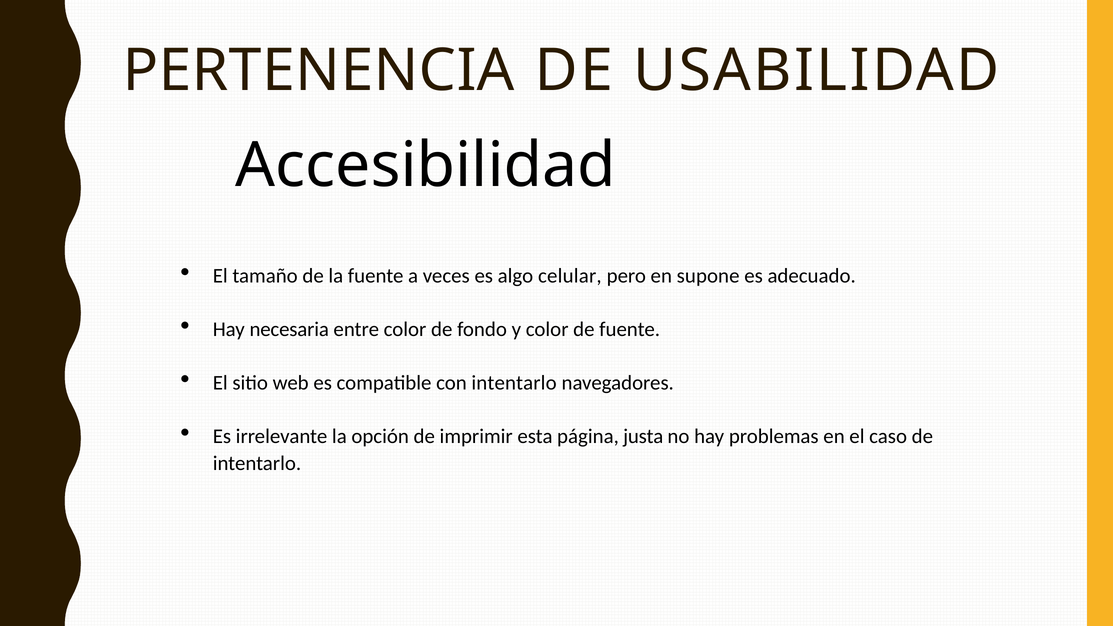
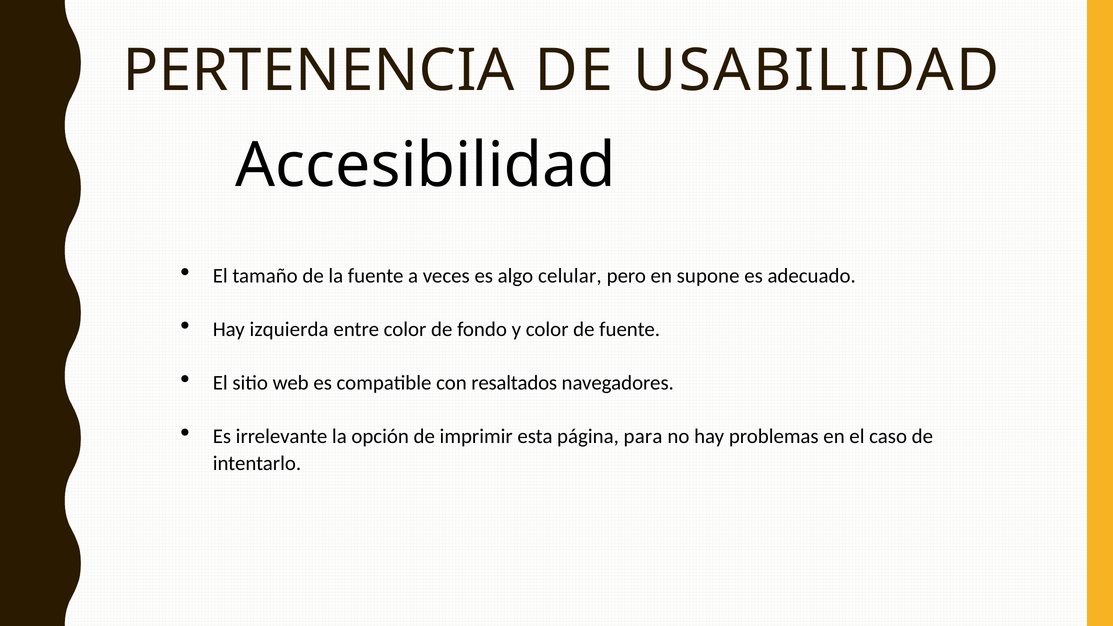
necesaria: necesaria -> izquierda
con intentarlo: intentarlo -> resaltados
justa: justa -> para
